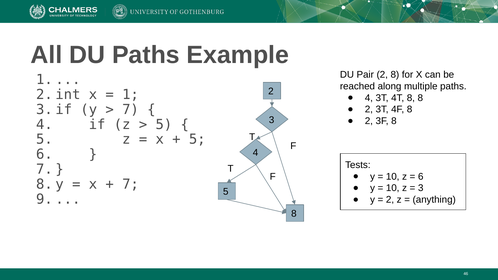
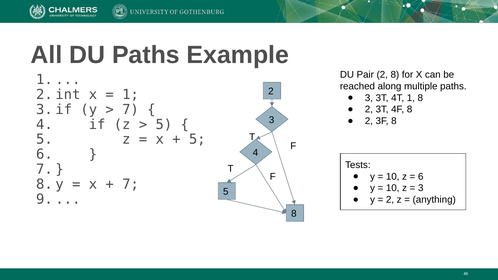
4 at (369, 98): 4 -> 3
4T 8: 8 -> 1
